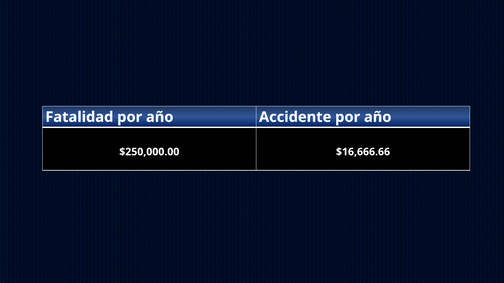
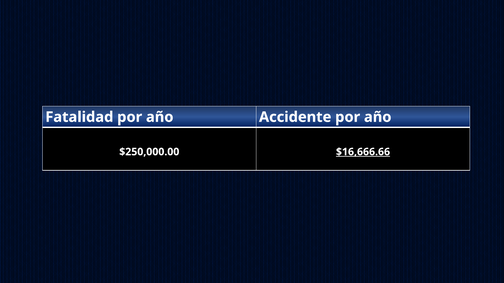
$16,666.66 underline: none -> present
